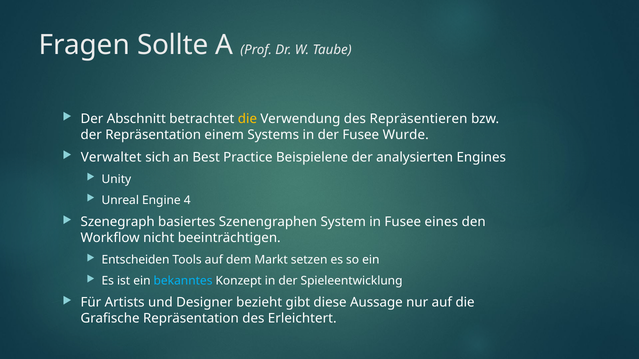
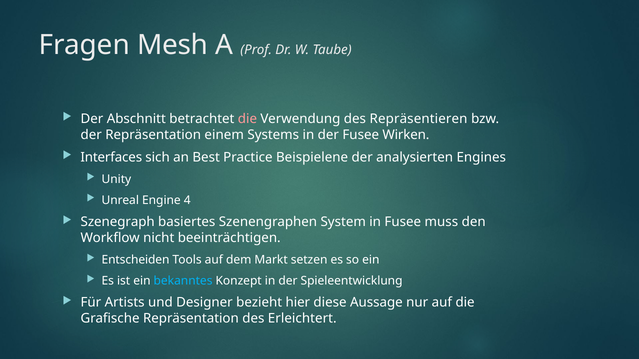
Sollte: Sollte -> Mesh
die at (247, 119) colour: yellow -> pink
Wurde: Wurde -> Wirken
Verwaltet: Verwaltet -> Interfaces
eines: eines -> muss
gibt: gibt -> hier
